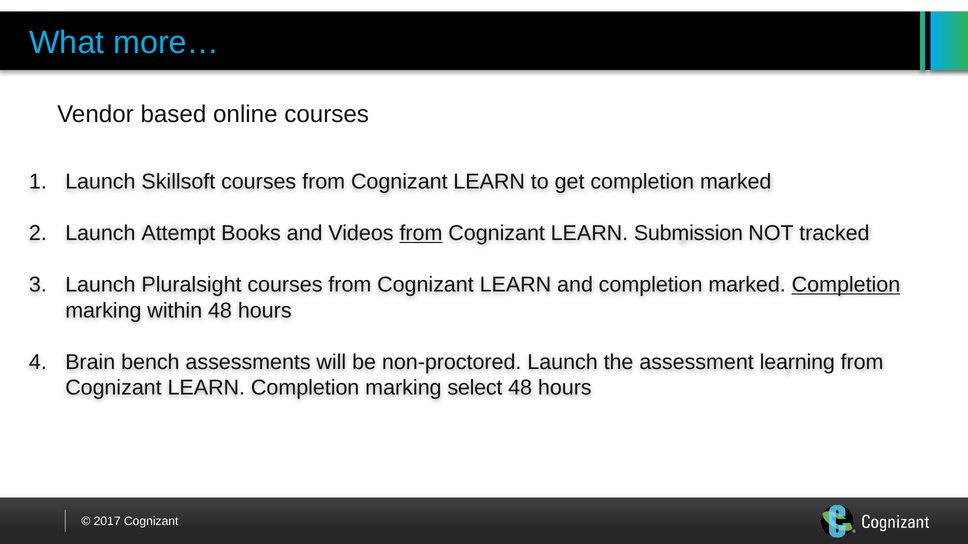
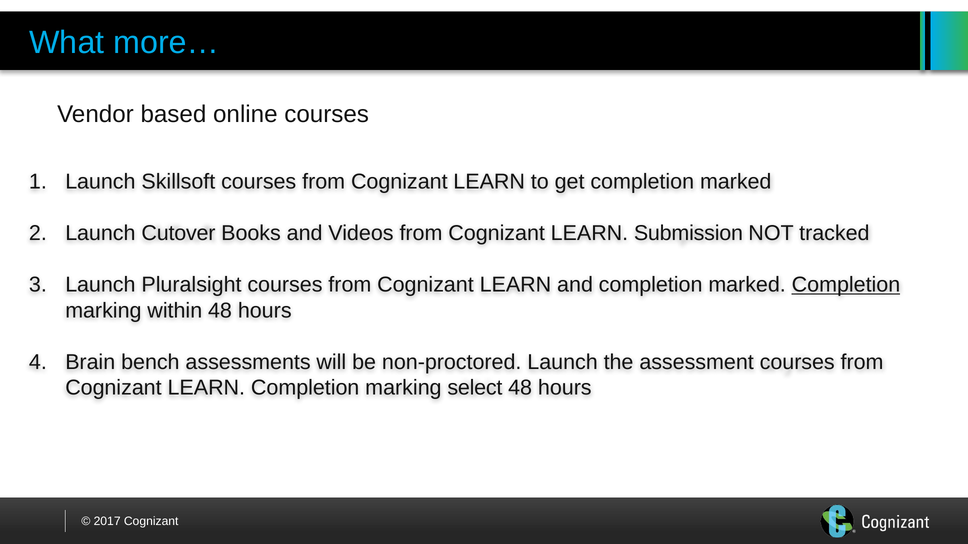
Attempt: Attempt -> Cutover
from at (421, 233) underline: present -> none
assessment learning: learning -> courses
